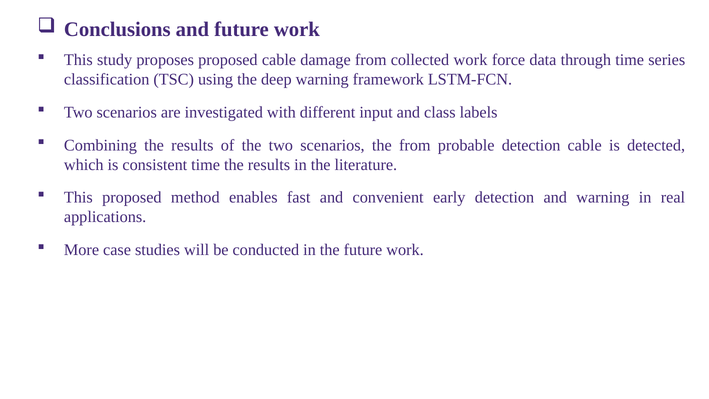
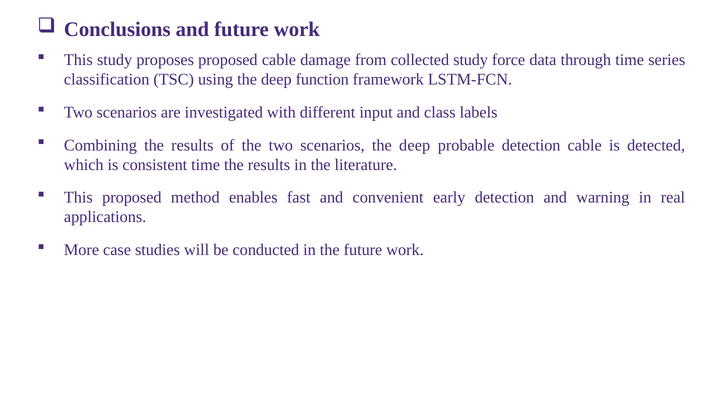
collected work: work -> study
deep warning: warning -> function
scenarios the from: from -> deep
